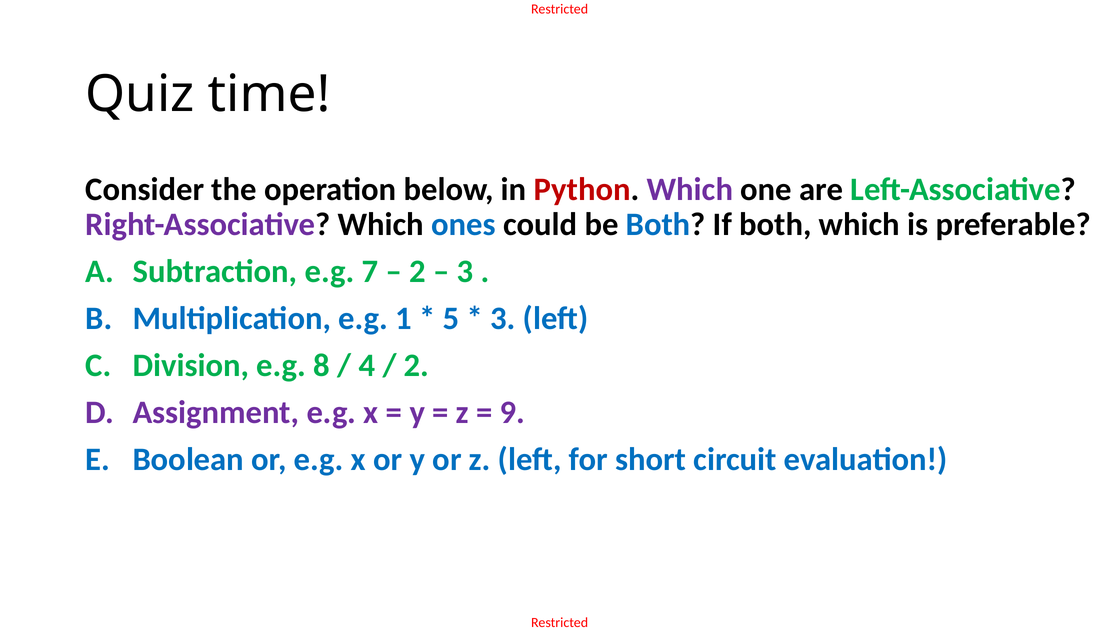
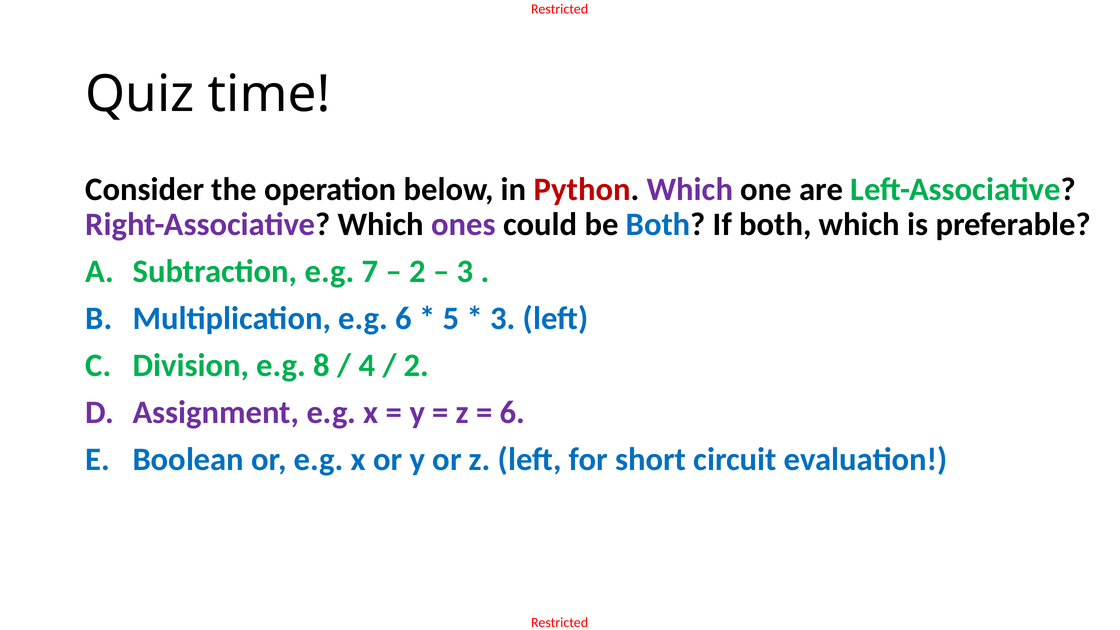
ones colour: blue -> purple
e.g 1: 1 -> 6
9 at (513, 412): 9 -> 6
